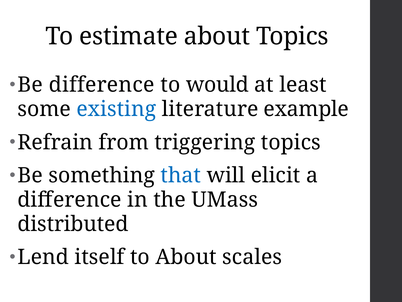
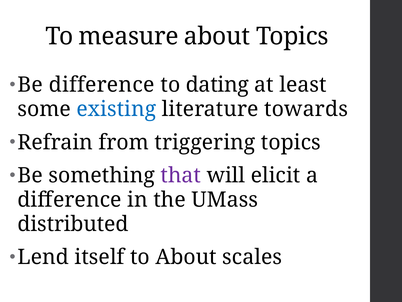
estimate: estimate -> measure
would: would -> dating
example: example -> towards
that colour: blue -> purple
